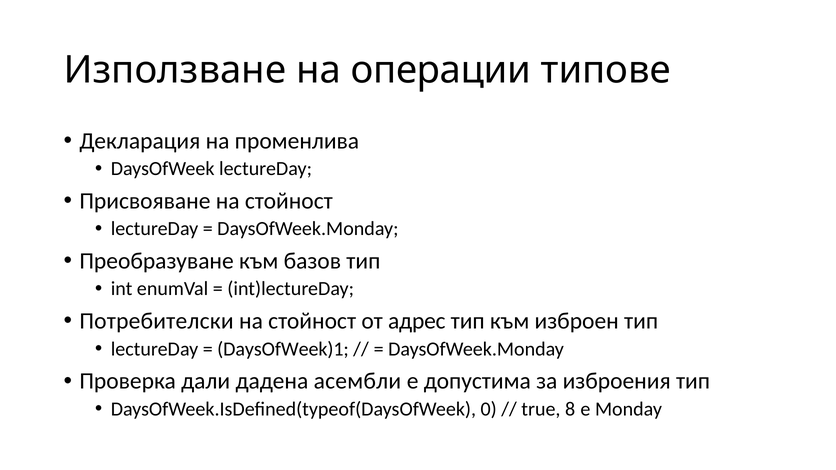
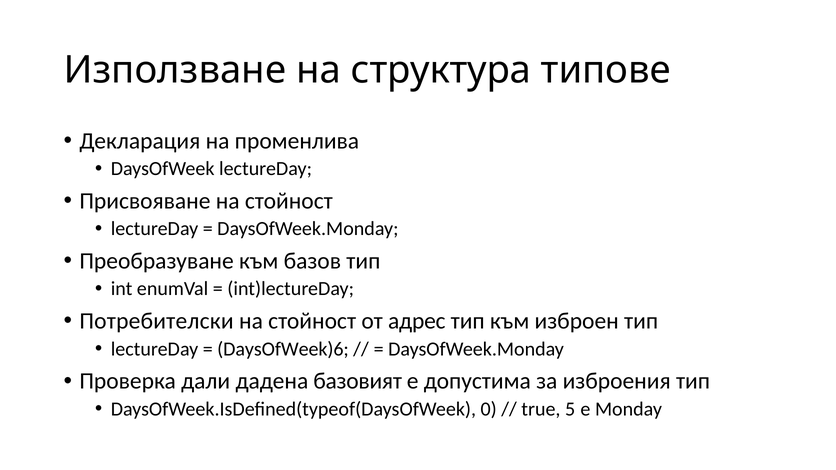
операции: операции -> структура
DaysOfWeek)1: DaysOfWeek)1 -> DaysOfWeek)6
асембли: асембли -> базовият
8: 8 -> 5
